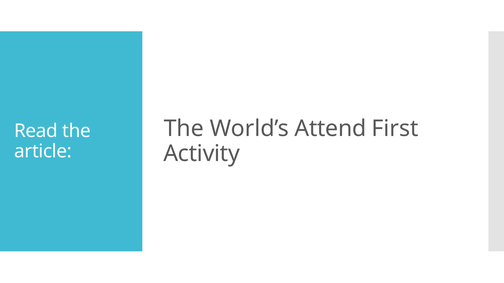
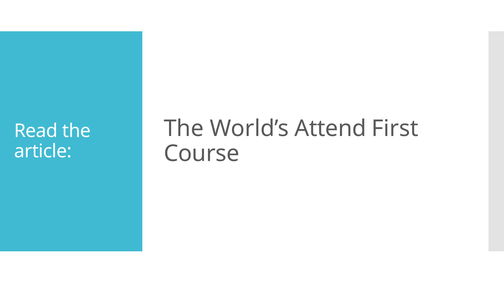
Activity: Activity -> Course
